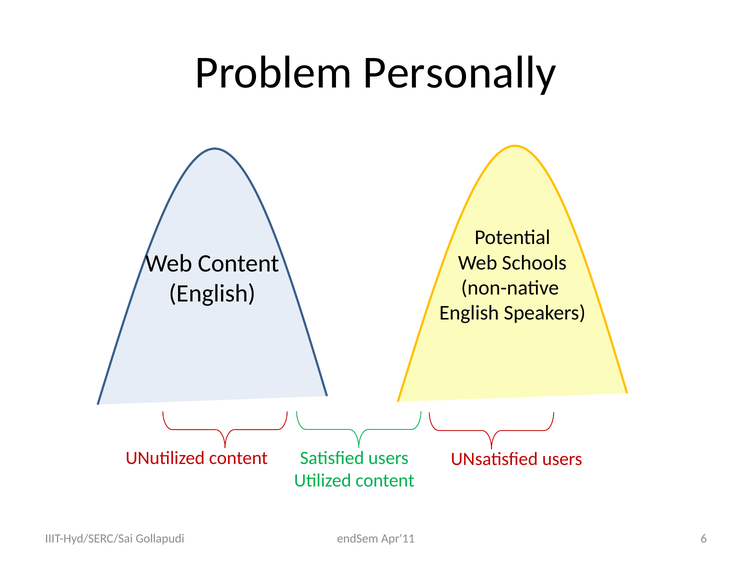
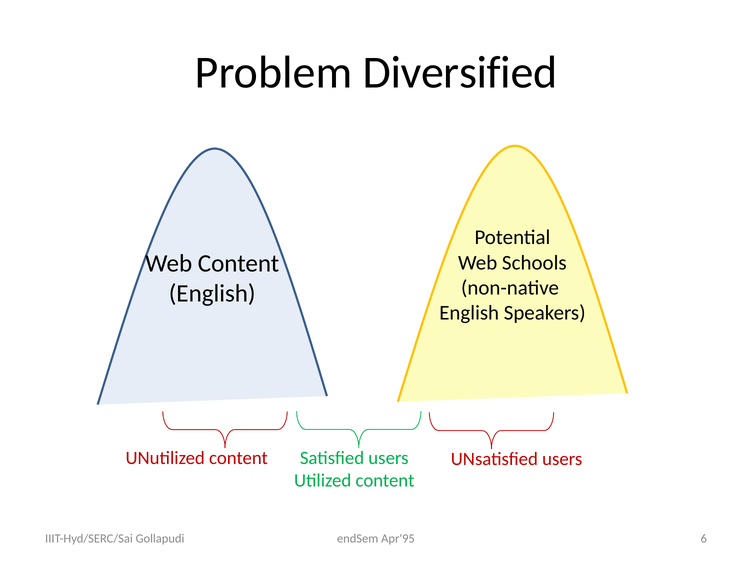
Personally: Personally -> Diversified
Apr'11: Apr'11 -> Apr'95
